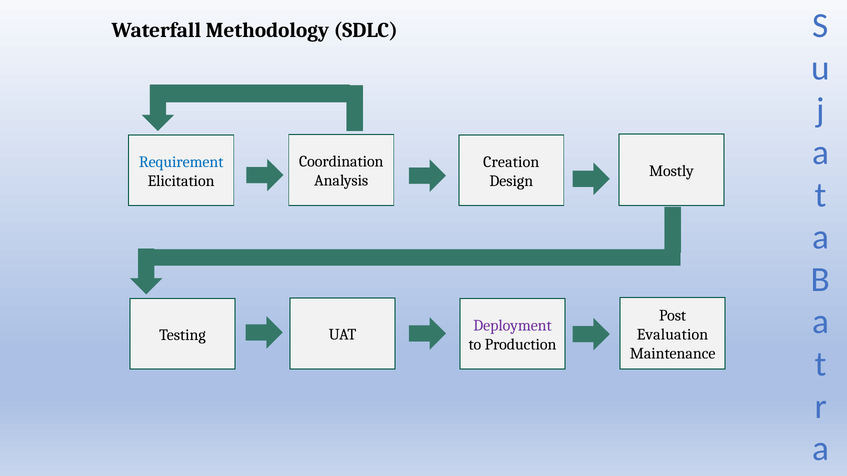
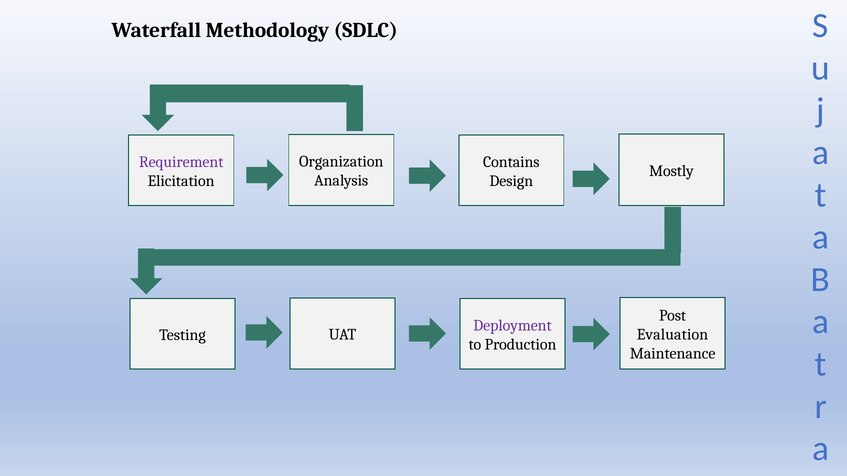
Coordination: Coordination -> Organization
Requirement colour: blue -> purple
Creation: Creation -> Contains
